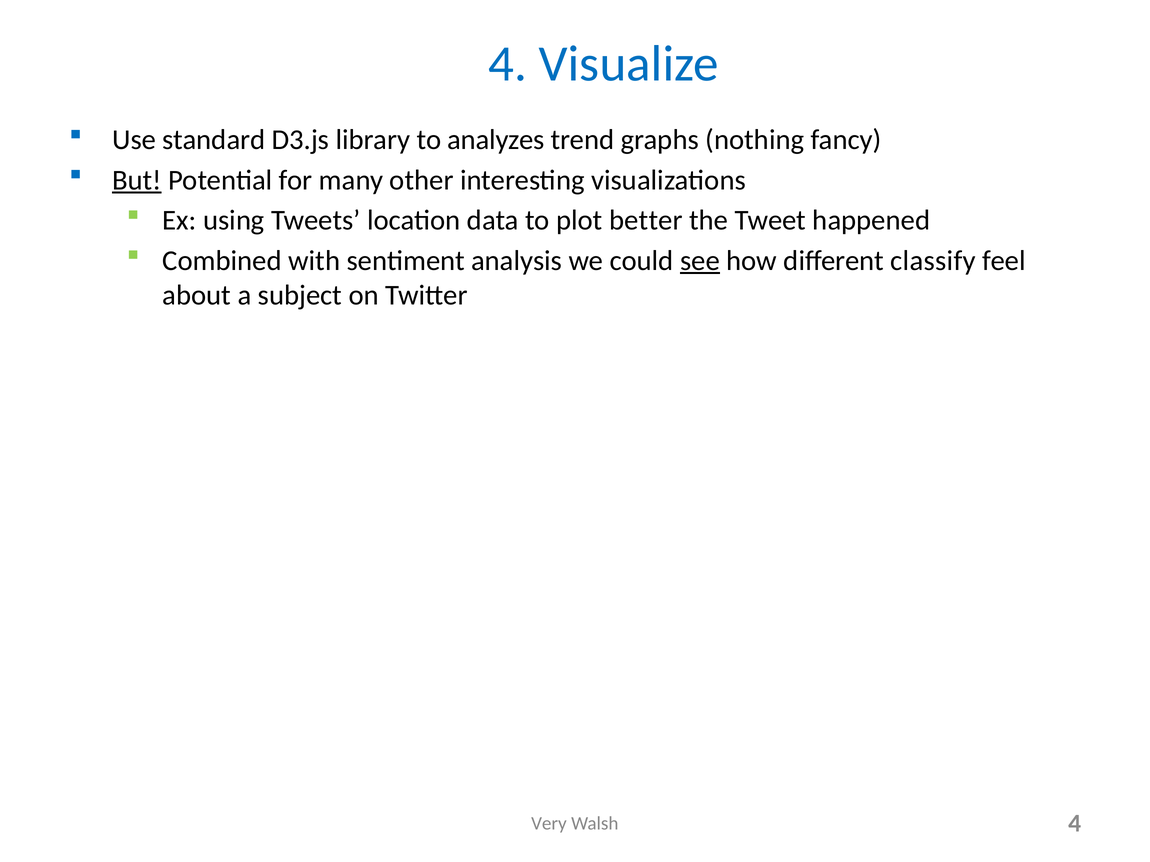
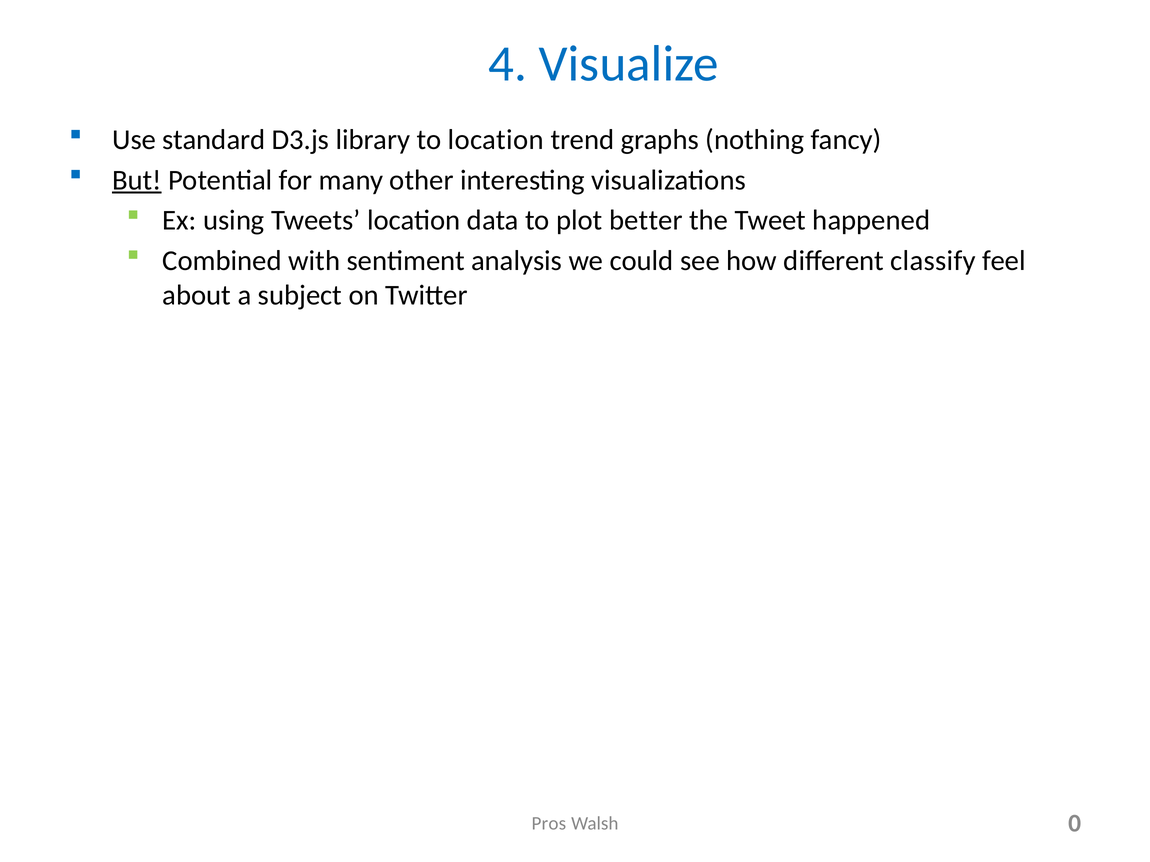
to analyzes: analyzes -> location
see underline: present -> none
Very: Very -> Pros
Walsh 4: 4 -> 0
